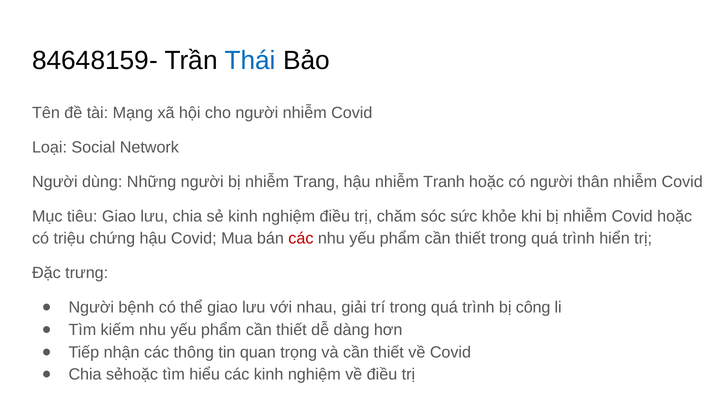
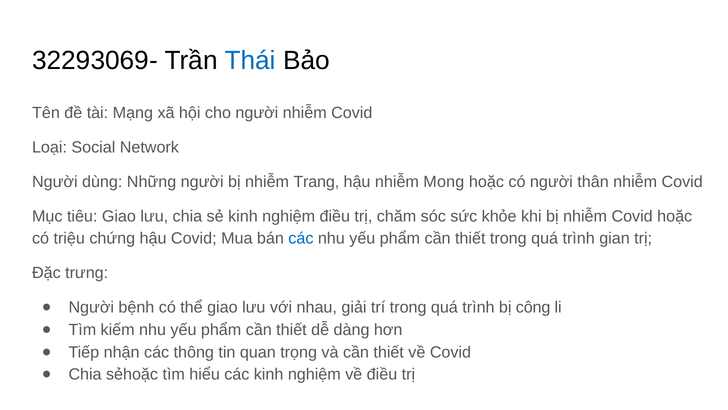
84648159-: 84648159- -> 32293069-
Tranh: Tranh -> Mong
các at (301, 238) colour: red -> blue
hiển: hiển -> gian
